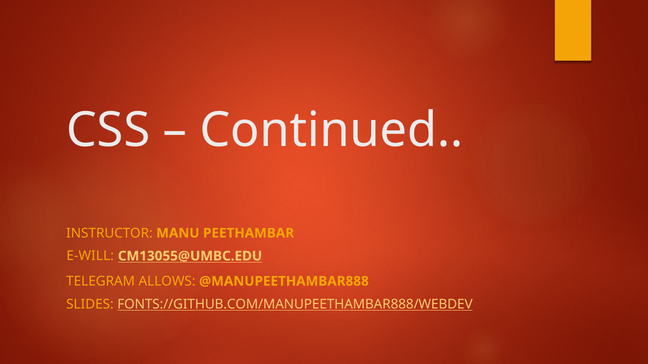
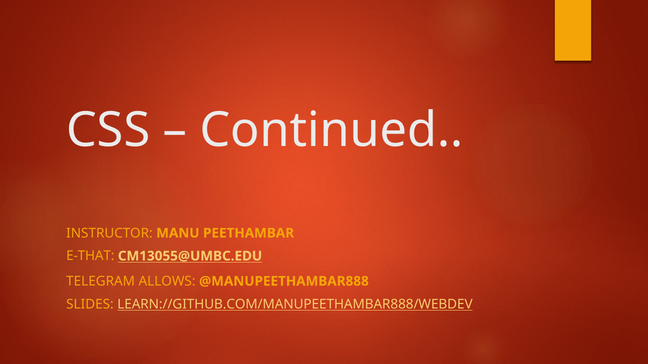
E-WILL: E-WILL -> E-THAT
FONTS://GITHUB.COM/MANUPEETHAMBAR888/WEBDEV: FONTS://GITHUB.COM/MANUPEETHAMBAR888/WEBDEV -> LEARN://GITHUB.COM/MANUPEETHAMBAR888/WEBDEV
